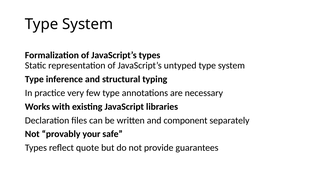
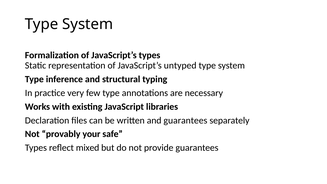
and component: component -> guarantees
quote: quote -> mixed
